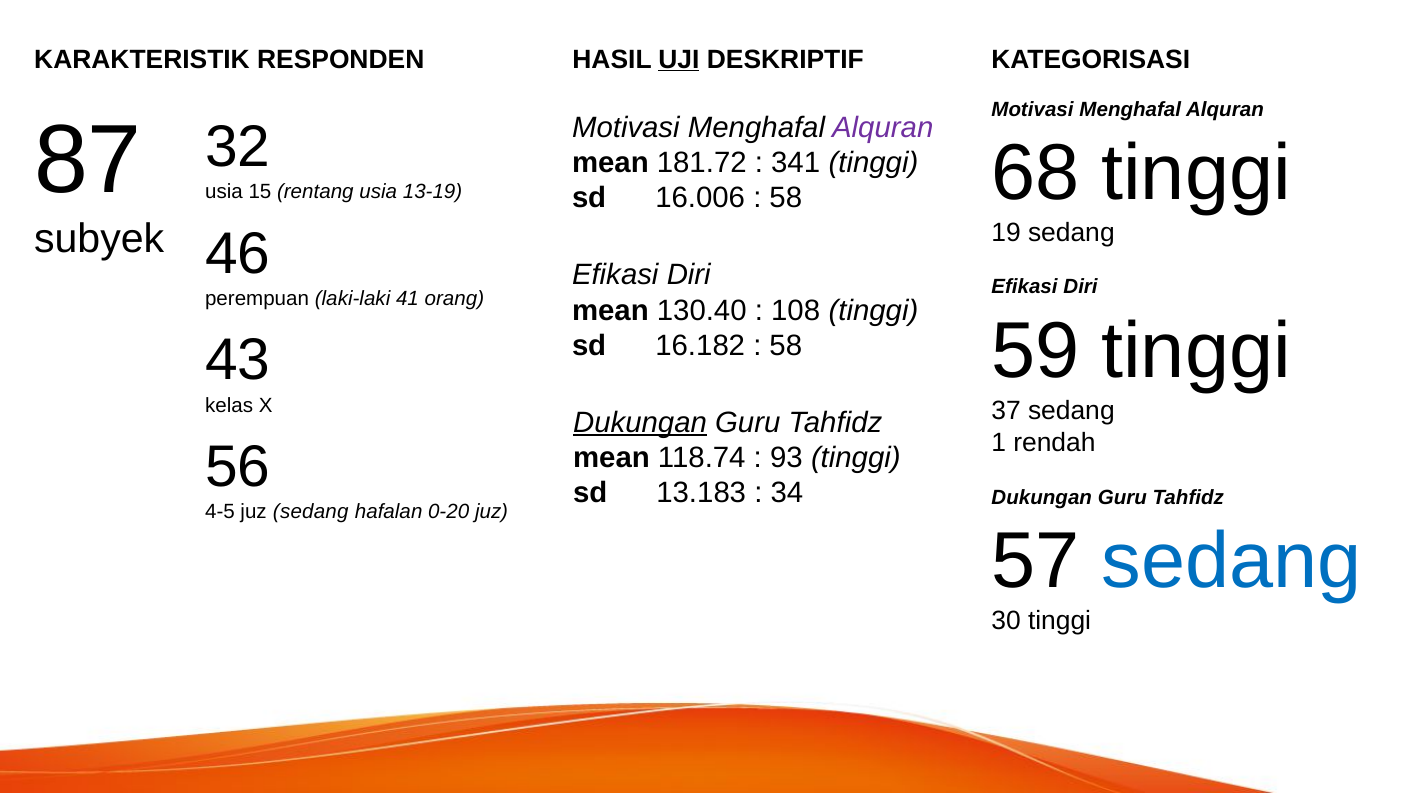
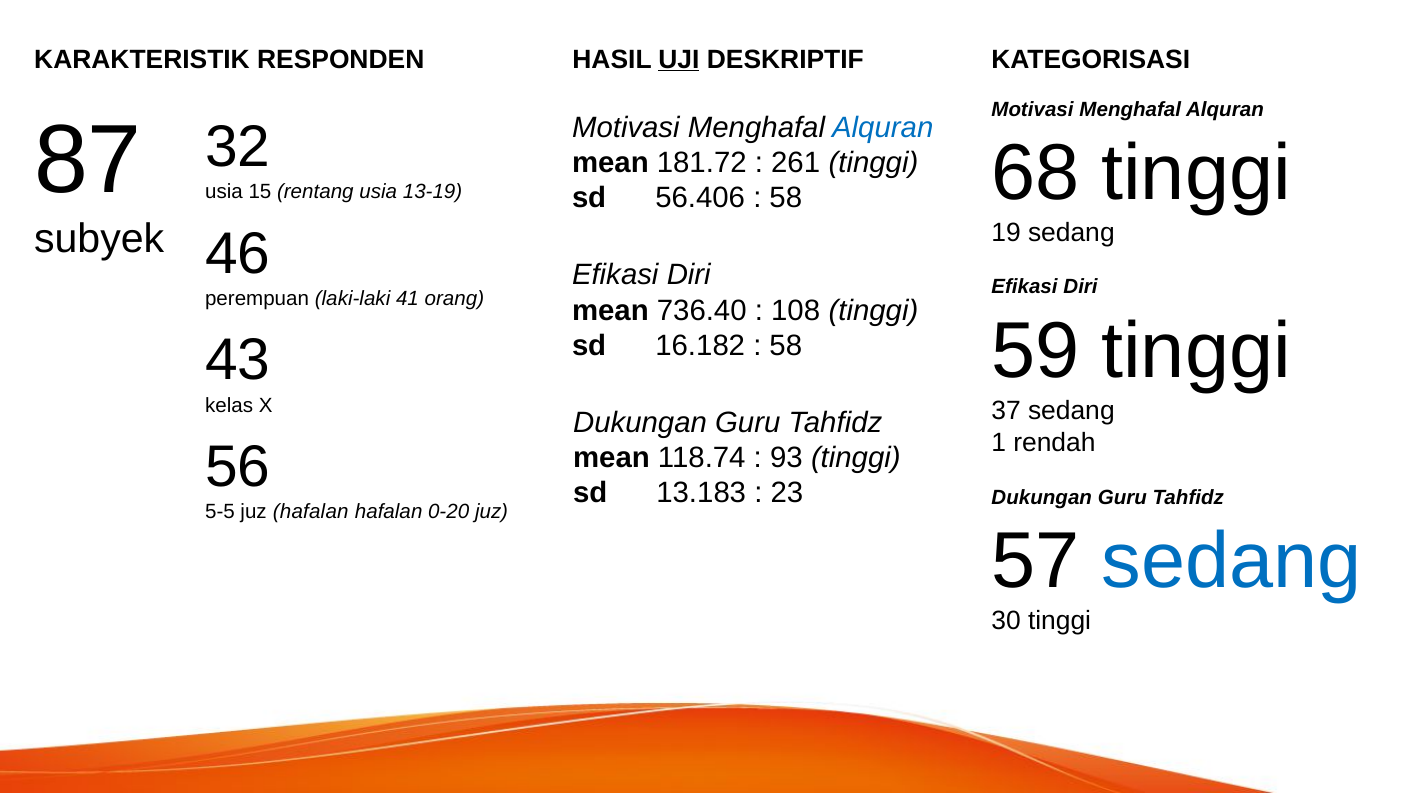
Alquran at (883, 128) colour: purple -> blue
341: 341 -> 261
16.006: 16.006 -> 56.406
130.40: 130.40 -> 736.40
Dukungan at (640, 422) underline: present -> none
34: 34 -> 23
4-5: 4-5 -> 5-5
juz sedang: sedang -> hafalan
